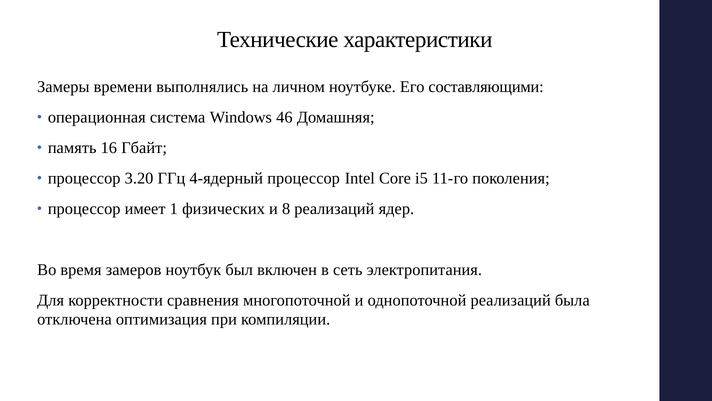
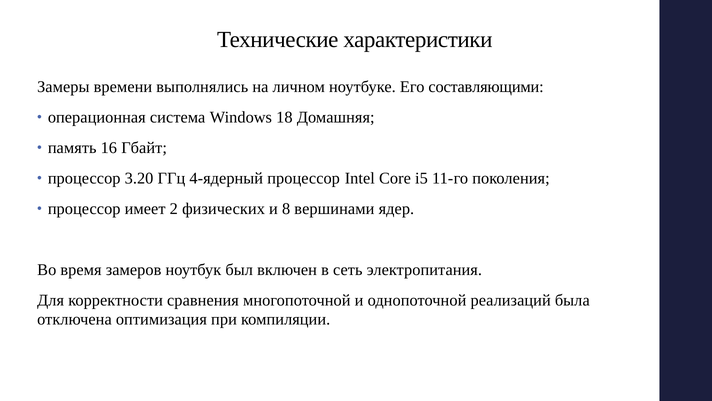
46: 46 -> 18
1: 1 -> 2
8 реализаций: реализаций -> вершинами
